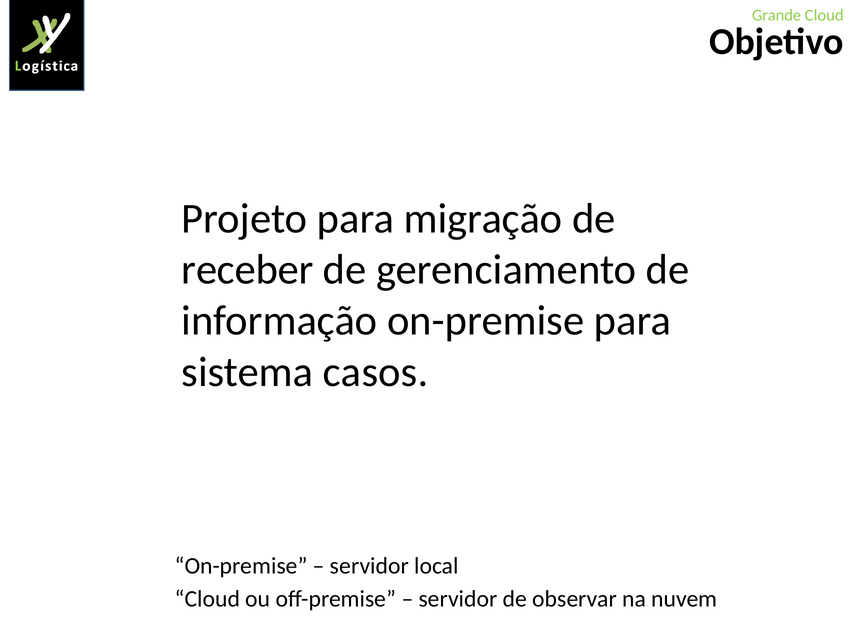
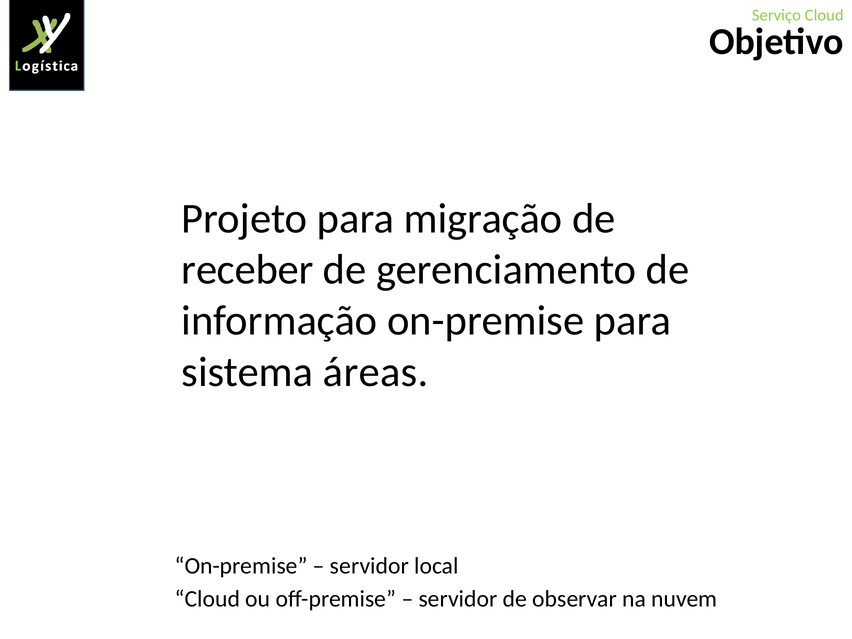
Grande: Grande -> Serviço
casos: casos -> áreas
